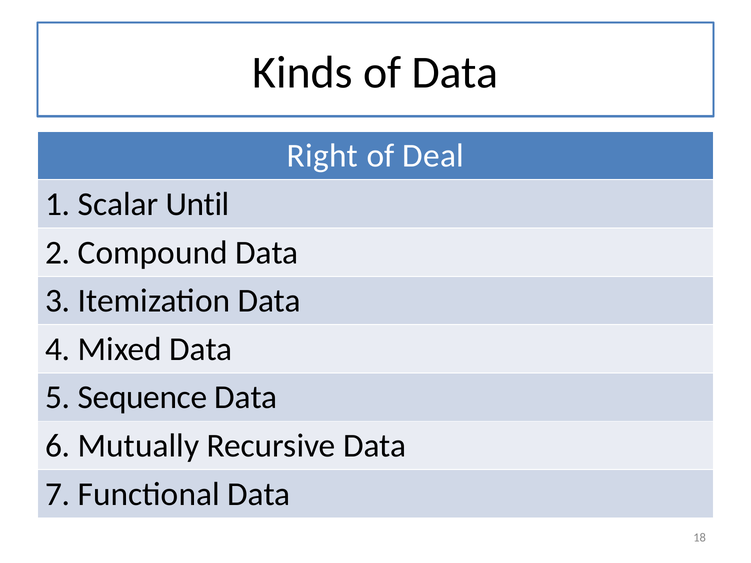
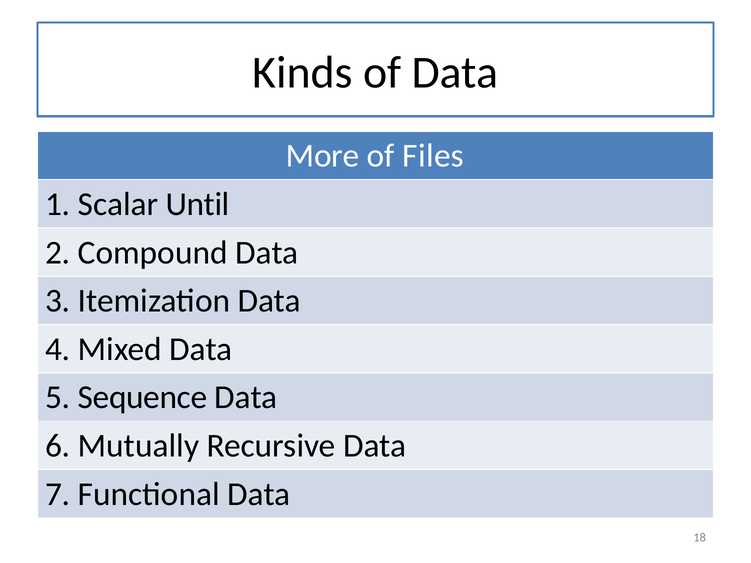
Right: Right -> More
Deal: Deal -> Files
